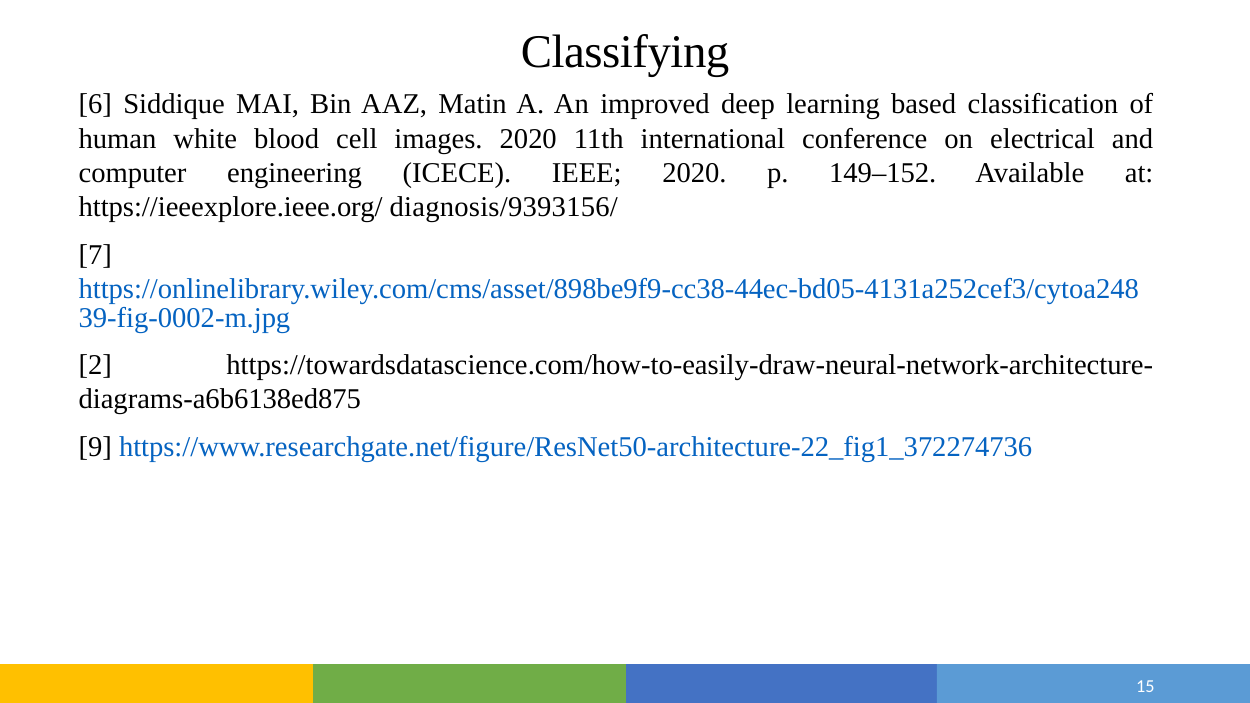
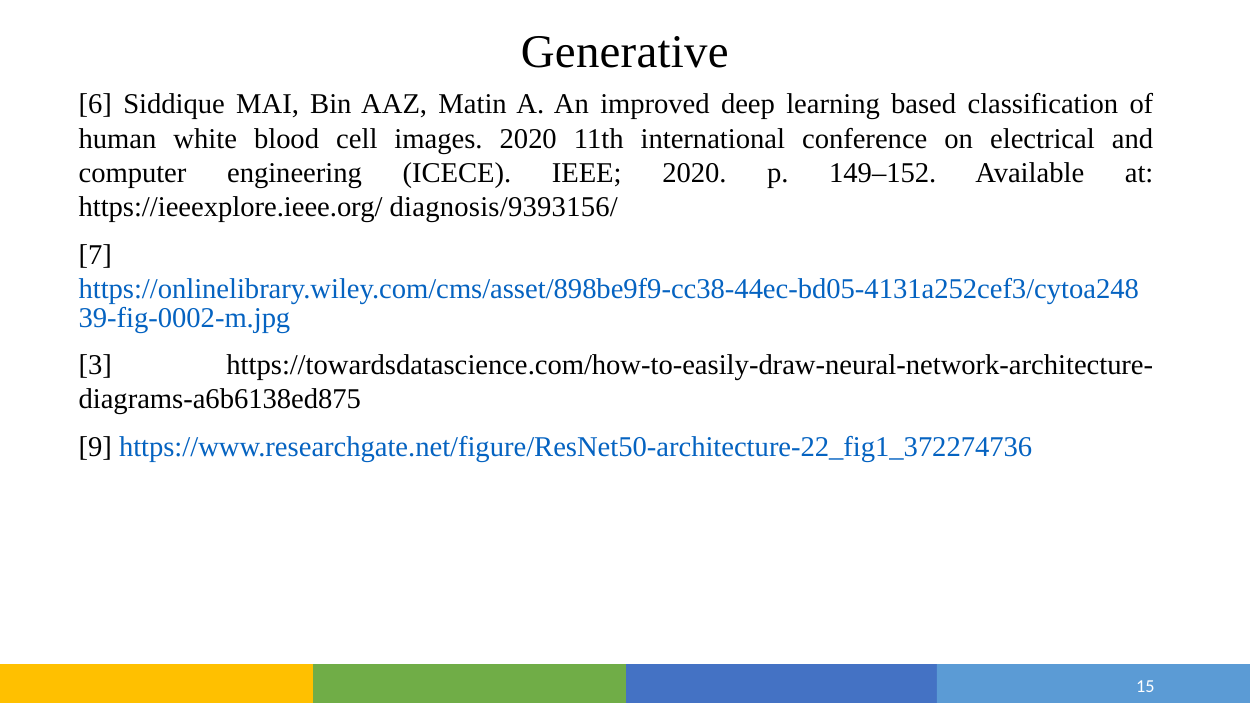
Classifying: Classifying -> Generative
2: 2 -> 3
